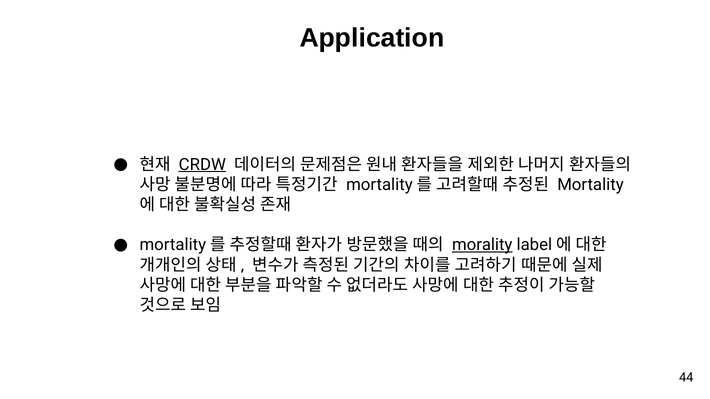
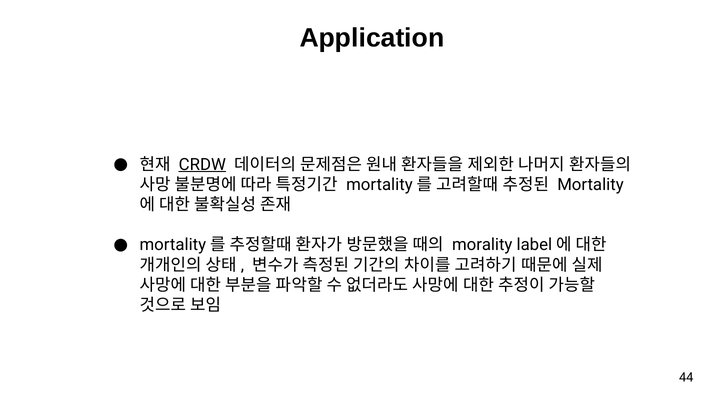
morality underline: present -> none
